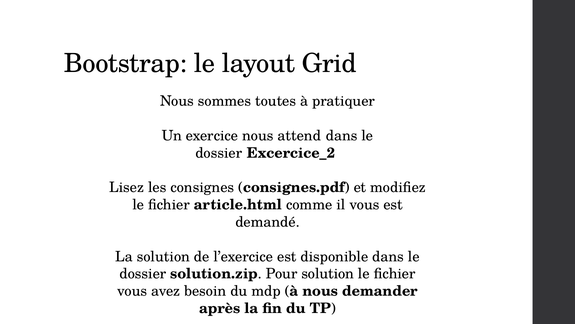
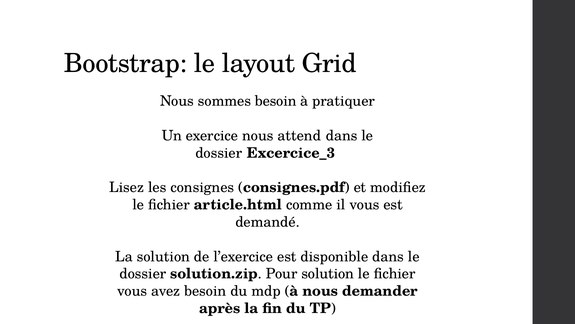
sommes toutes: toutes -> besoin
Excercice_2: Excercice_2 -> Excercice_3
